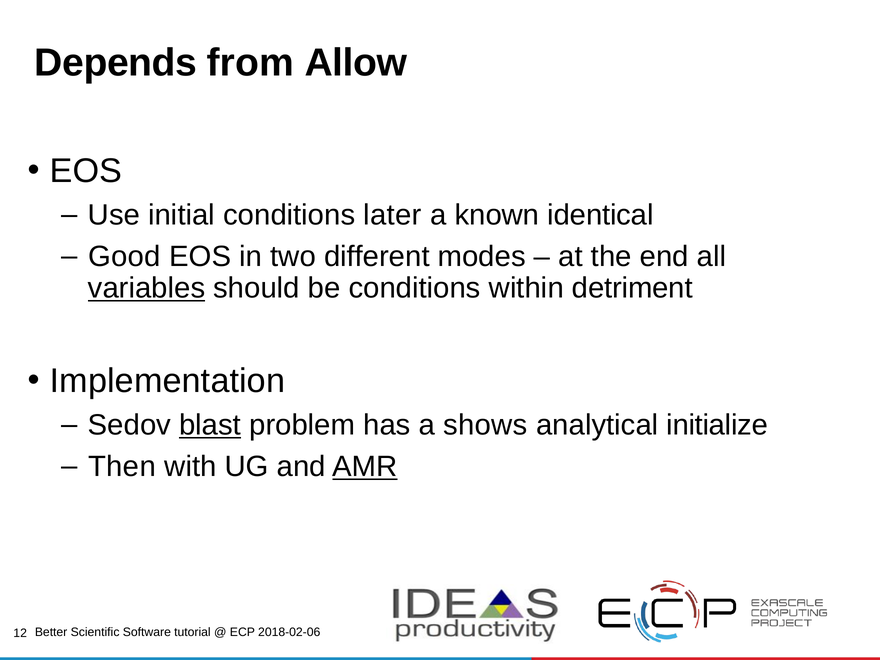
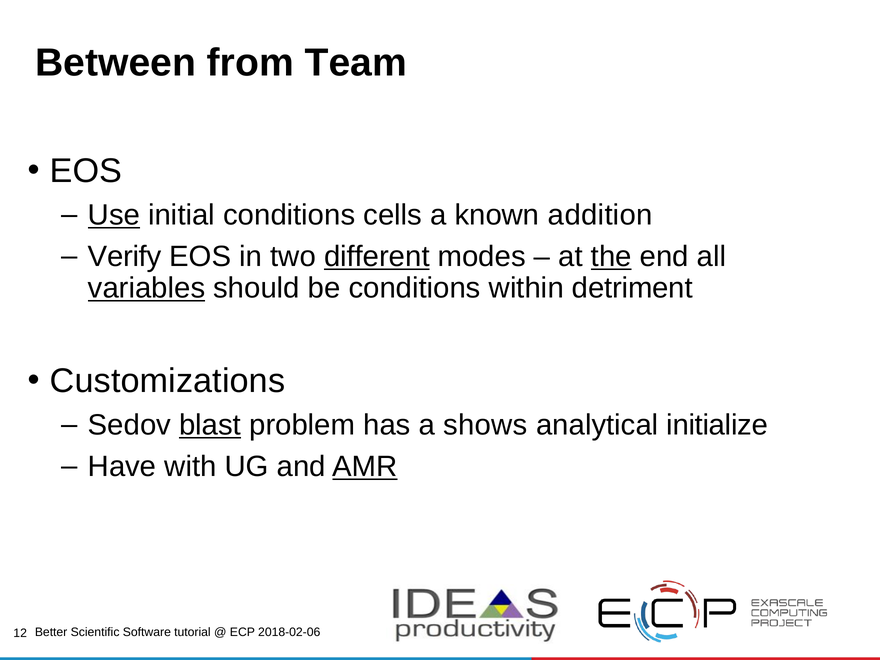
Depends: Depends -> Between
Allow: Allow -> Team
Use underline: none -> present
later: later -> cells
identical: identical -> addition
Good: Good -> Verify
different underline: none -> present
the underline: none -> present
Implementation: Implementation -> Customizations
Then: Then -> Have
